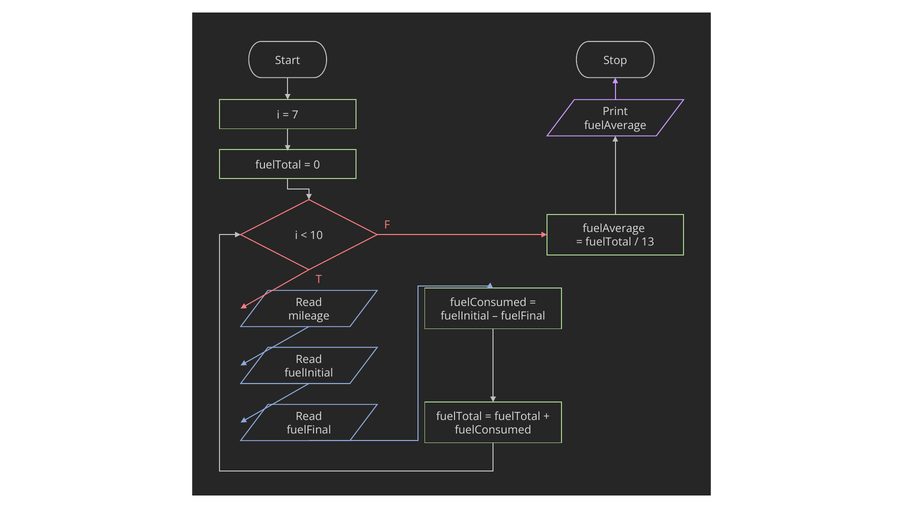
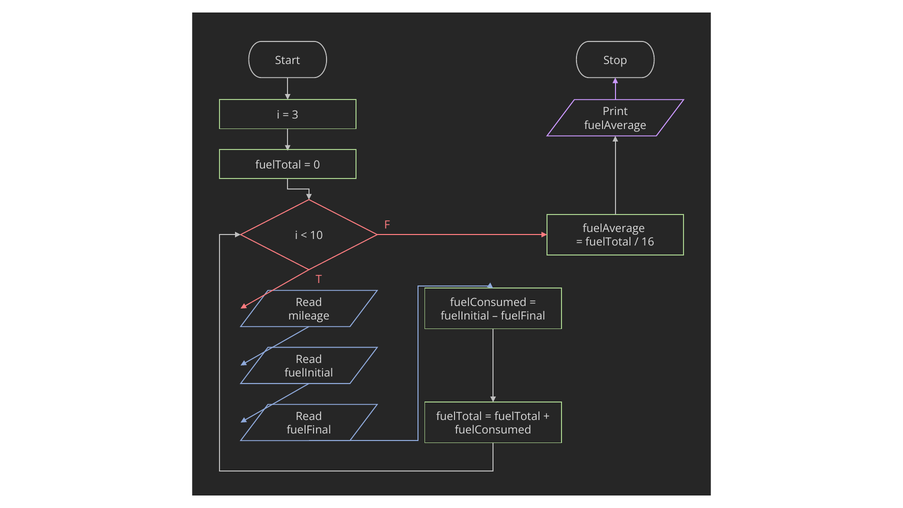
7: 7 -> 3
13: 13 -> 16
